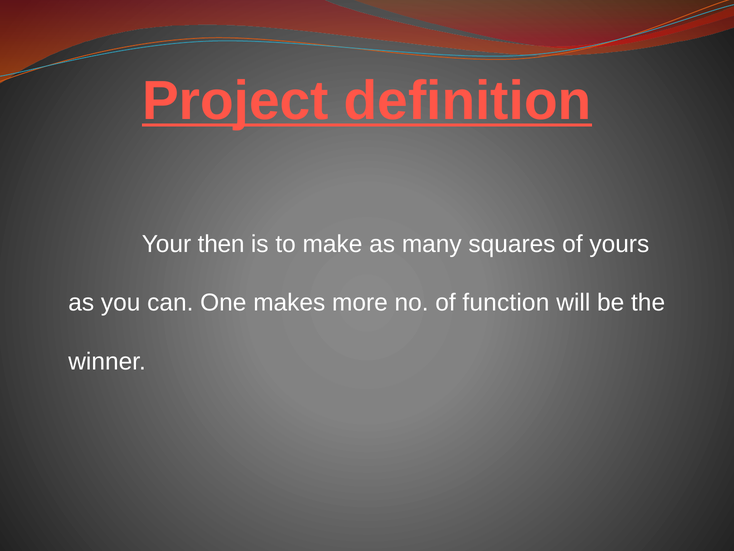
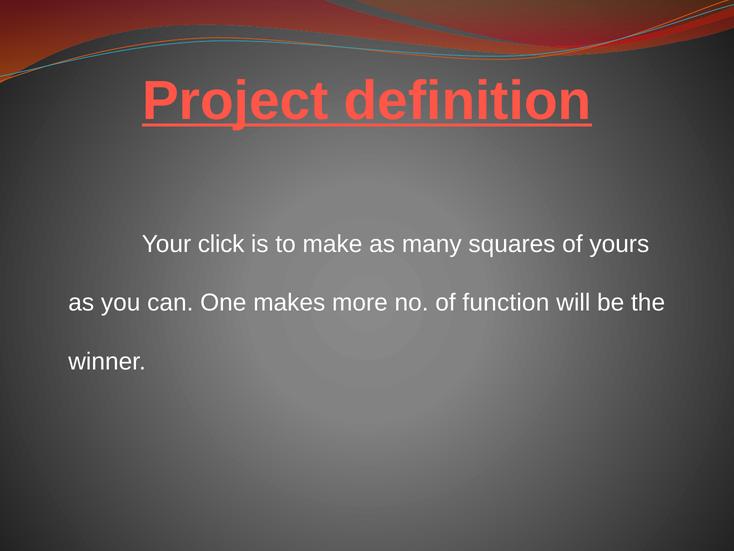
then: then -> click
